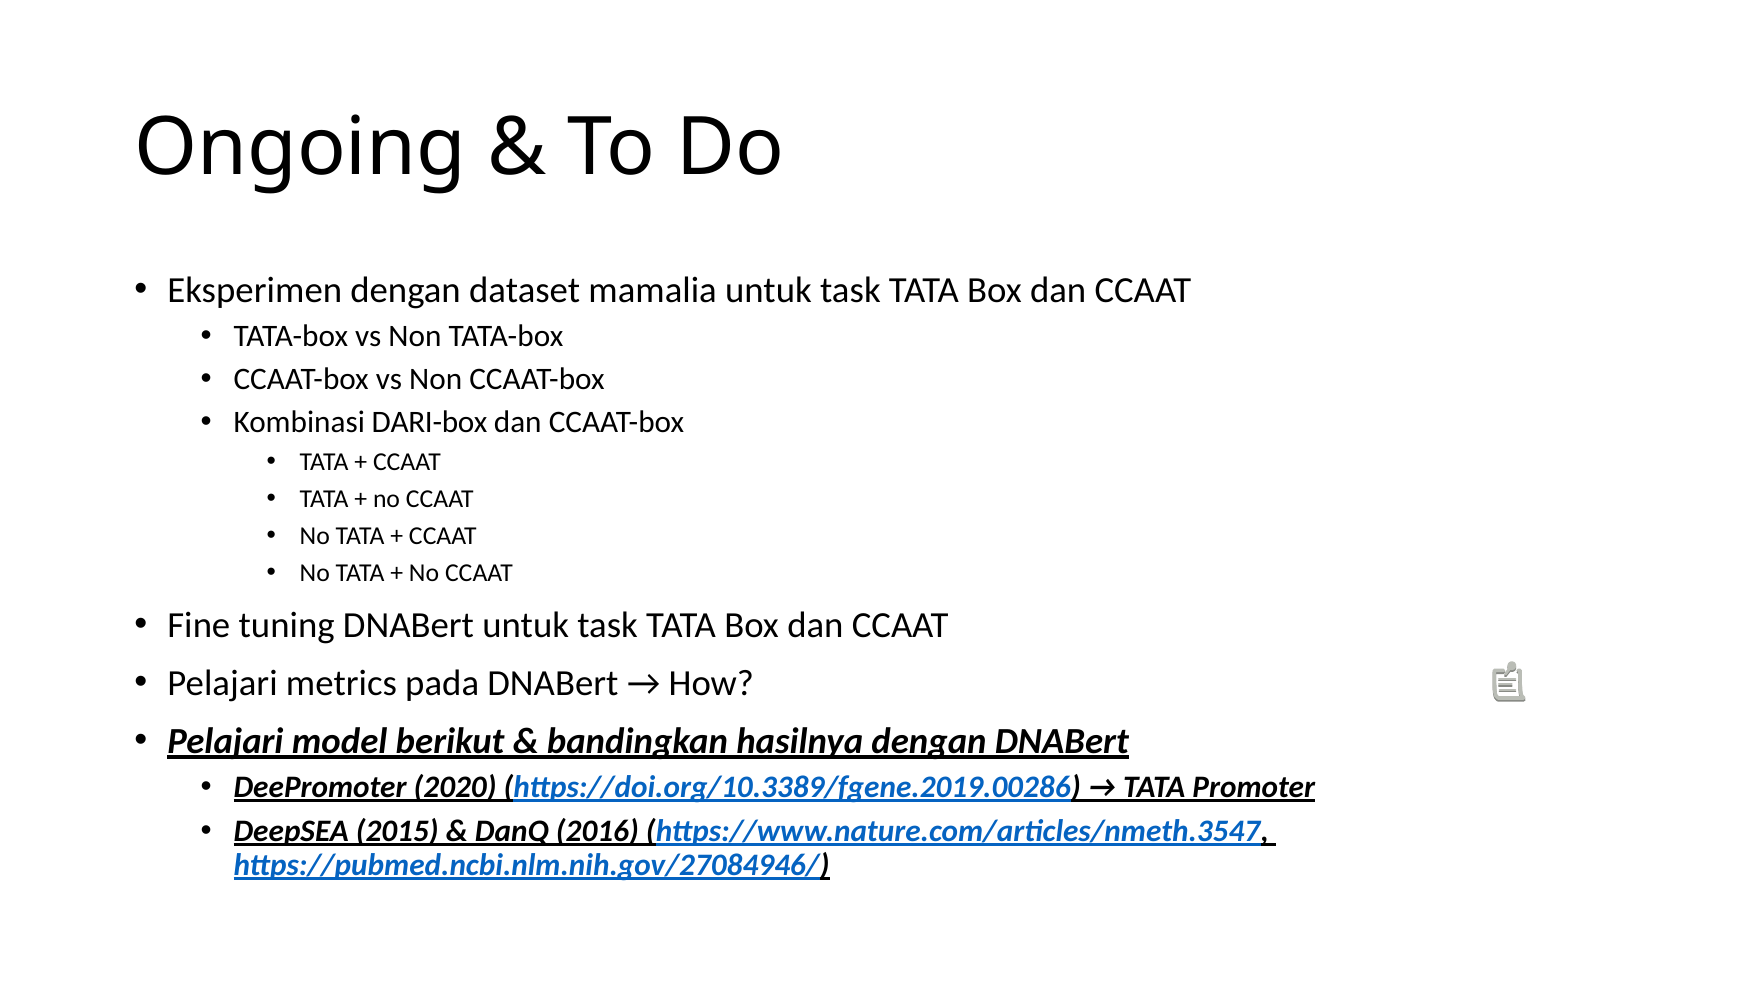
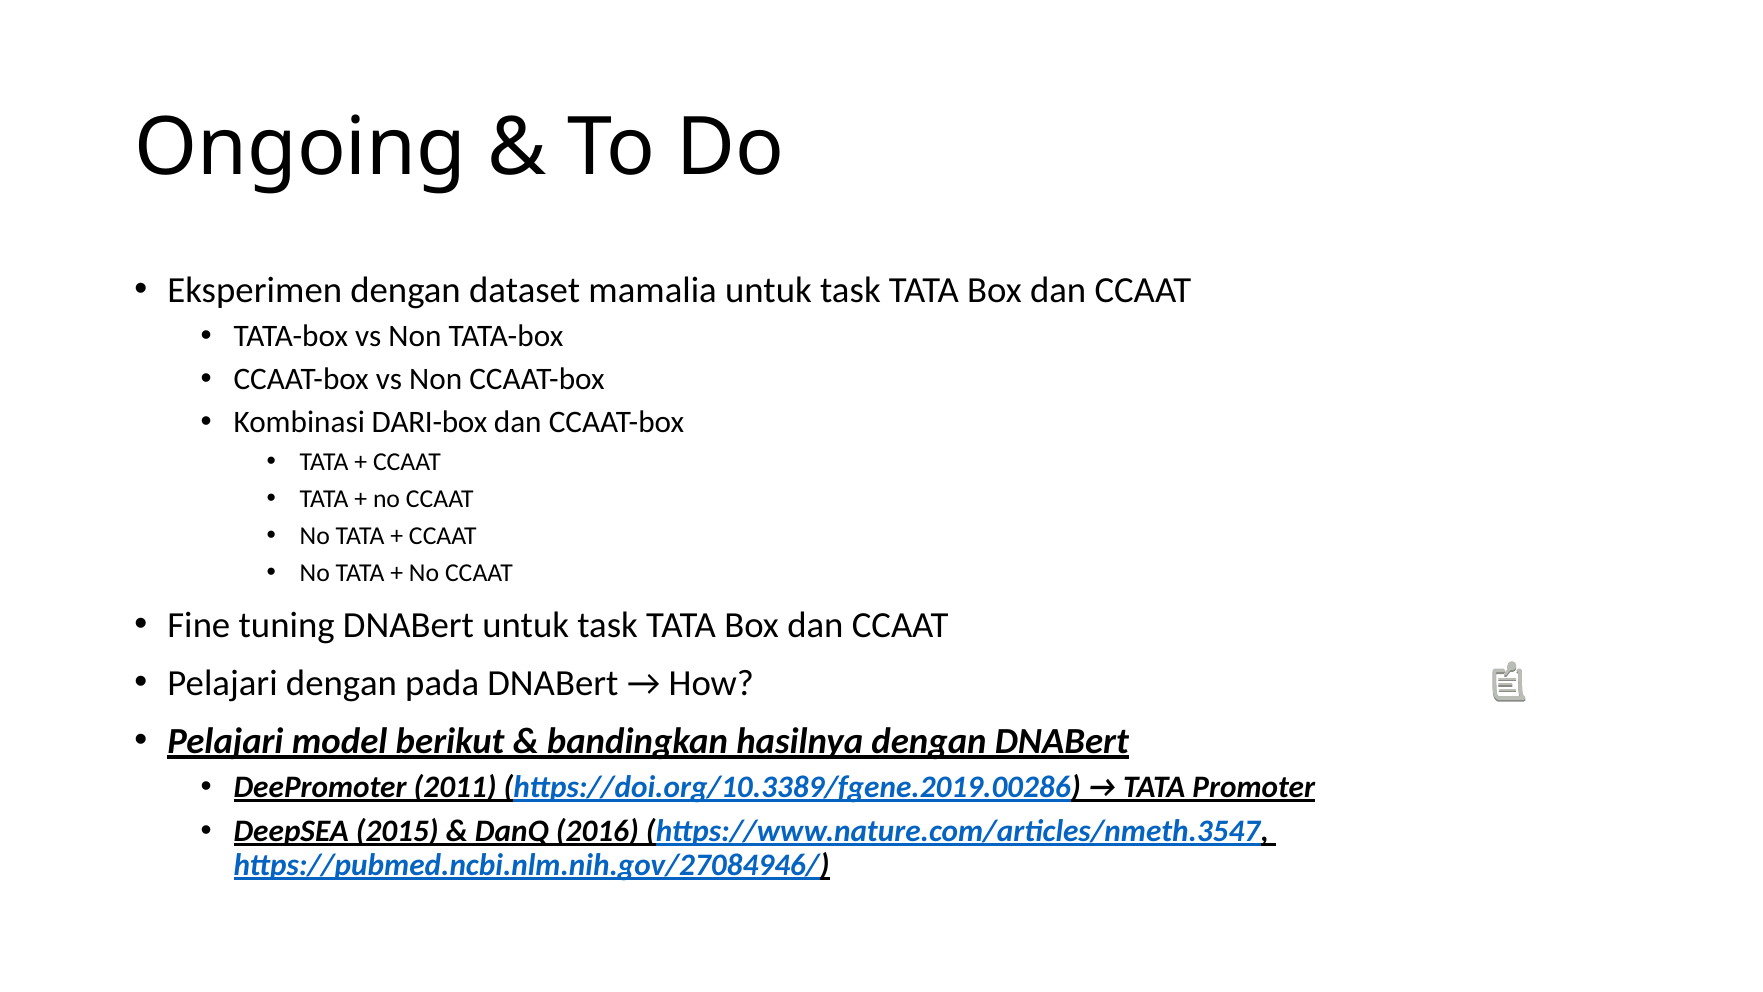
Pelajari metrics: metrics -> dengan
2020: 2020 -> 2011
